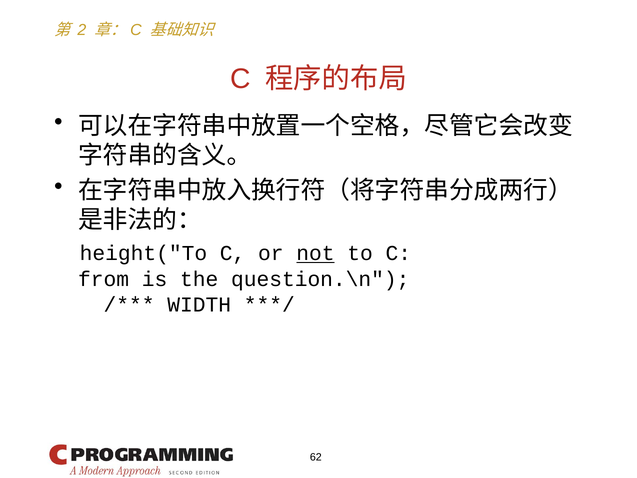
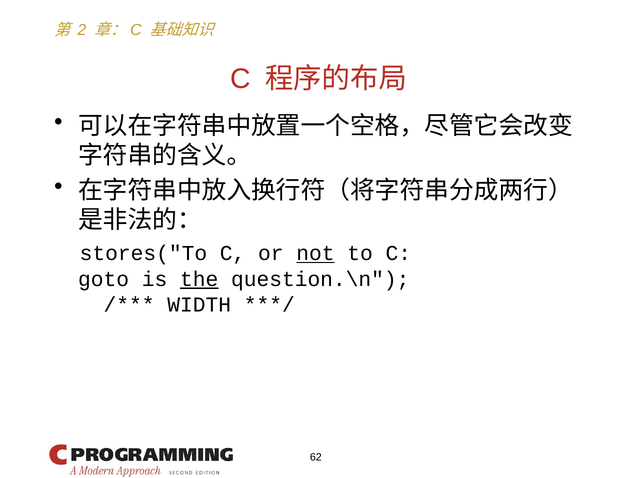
height("To: height("To -> stores("To
from: from -> goto
the underline: none -> present
